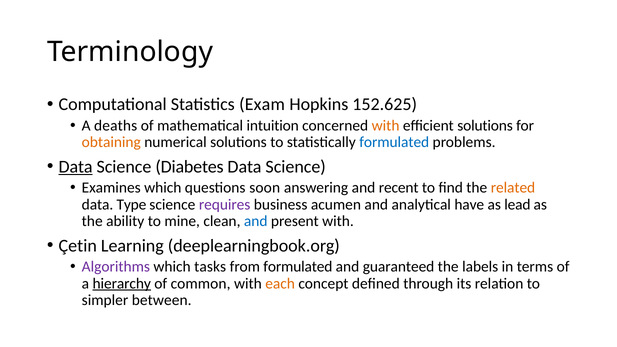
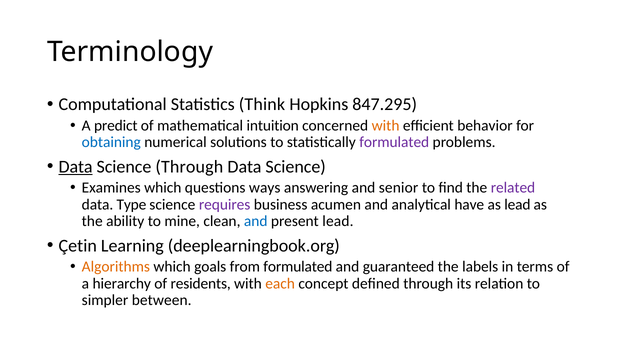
Exam: Exam -> Think
152.625: 152.625 -> 847.295
deaths: deaths -> predict
efficient solutions: solutions -> behavior
obtaining colour: orange -> blue
formulated at (394, 142) colour: blue -> purple
Science Diabetes: Diabetes -> Through
soon: soon -> ways
recent: recent -> senior
related colour: orange -> purple
present with: with -> lead
Algorithms colour: purple -> orange
tasks: tasks -> goals
hierarchy underline: present -> none
common: common -> residents
